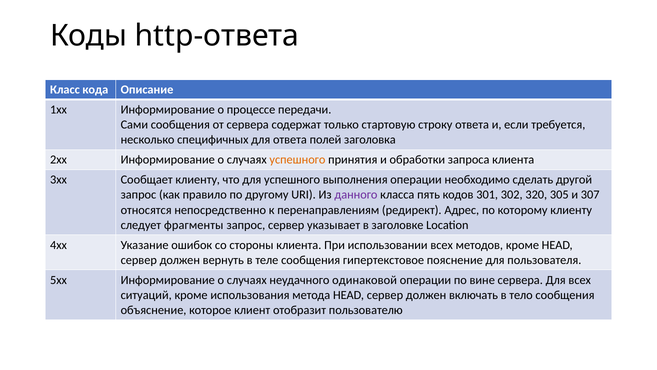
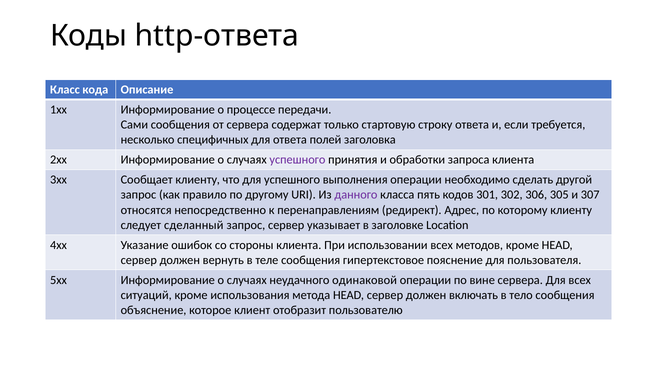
успешного at (297, 160) colour: orange -> purple
320: 320 -> 306
фрагменты: фрагменты -> сделанный
